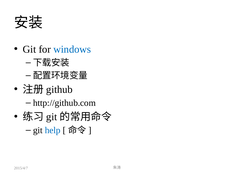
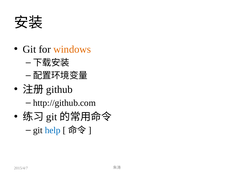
windows colour: blue -> orange
